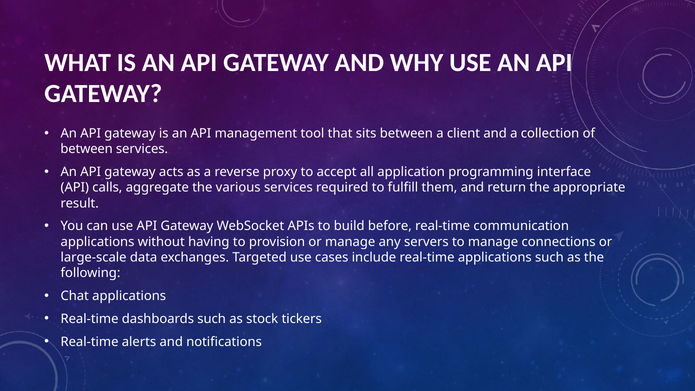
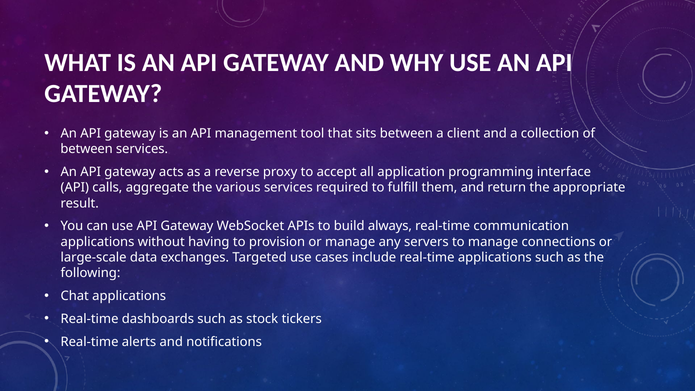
before: before -> always
